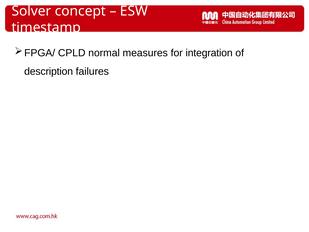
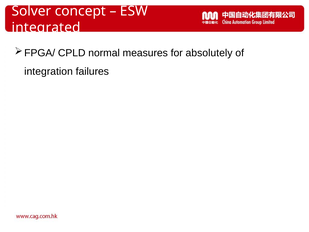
timestamp: timestamp -> integrated
integration: integration -> absolutely
description: description -> integration
